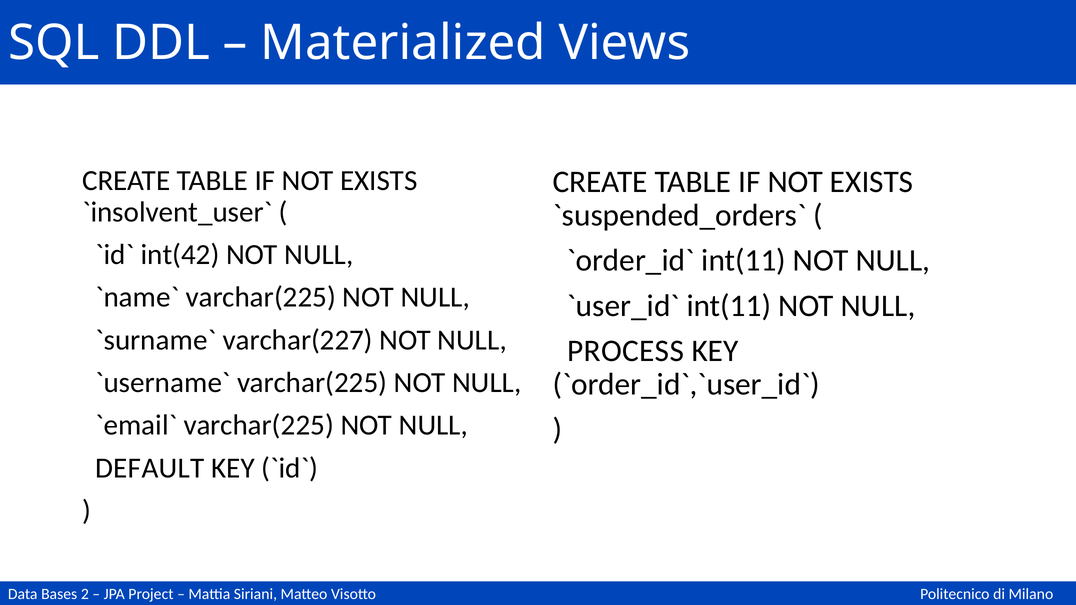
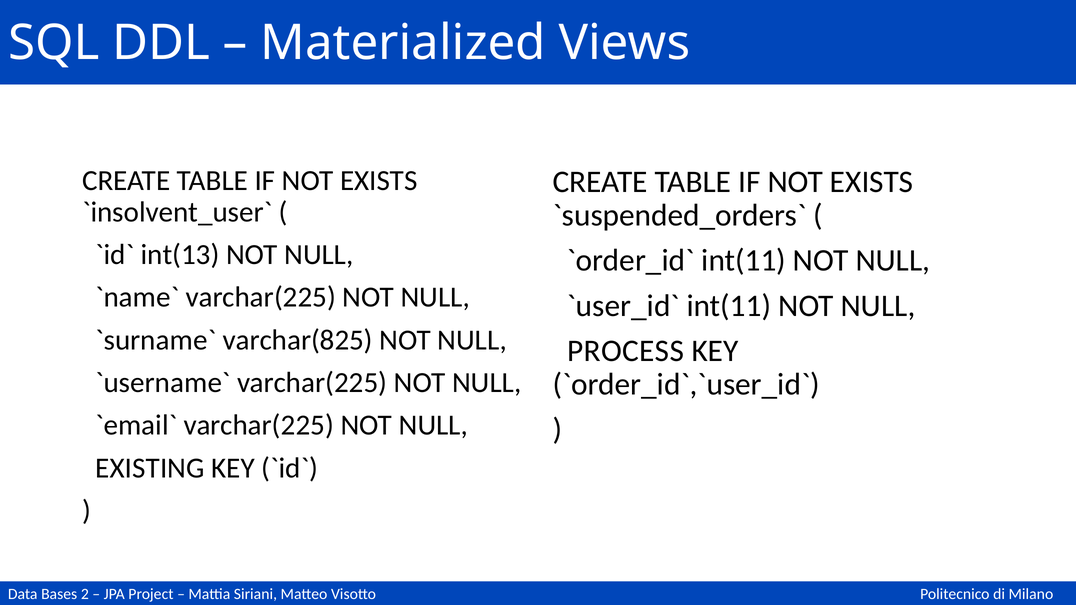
int(42: int(42 -> int(13
varchar(227: varchar(227 -> varchar(825
DEFAULT: DEFAULT -> EXISTING
